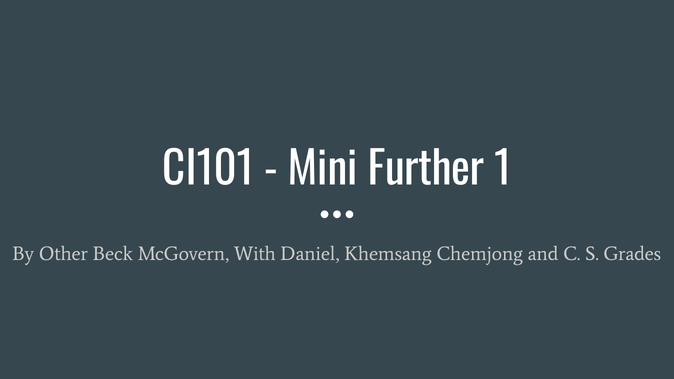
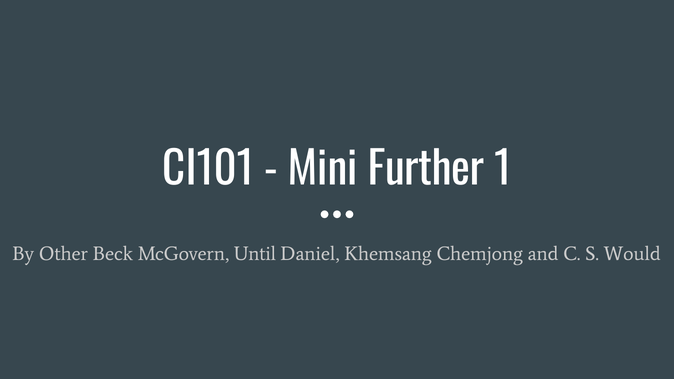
With: With -> Until
Grades: Grades -> Would
